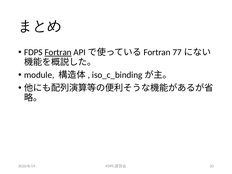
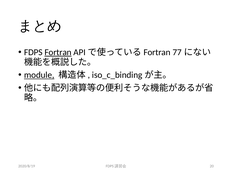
module underline: none -> present
